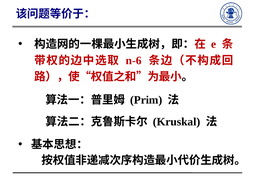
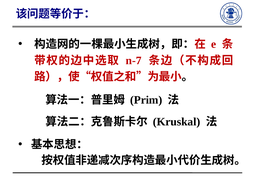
n-6: n-6 -> n-7
